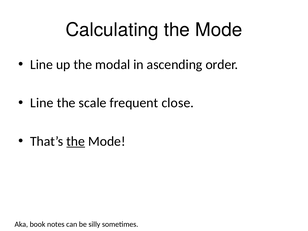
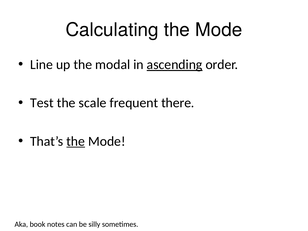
ascending underline: none -> present
Line at (42, 103): Line -> Test
close: close -> there
